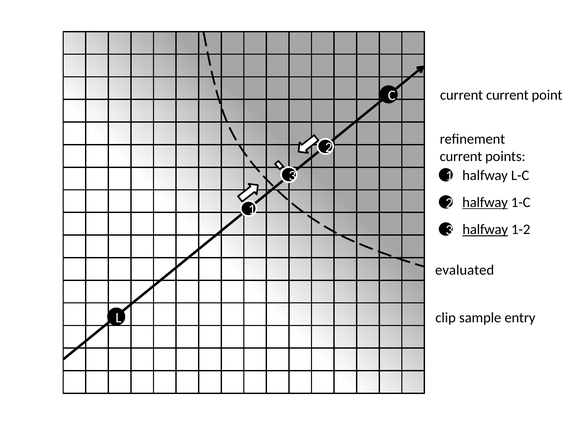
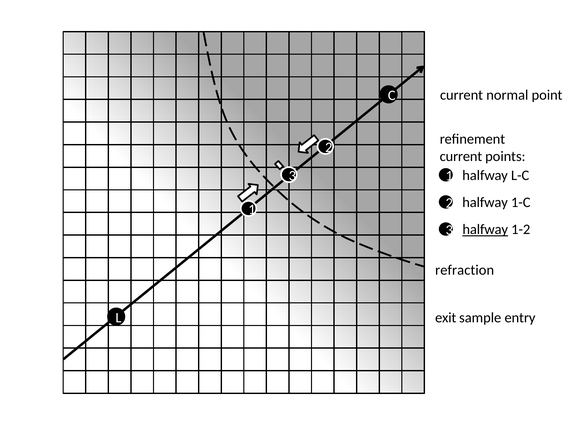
current current: current -> normal
halfway at (485, 202) underline: present -> none
evaluated: evaluated -> refraction
clip: clip -> exit
